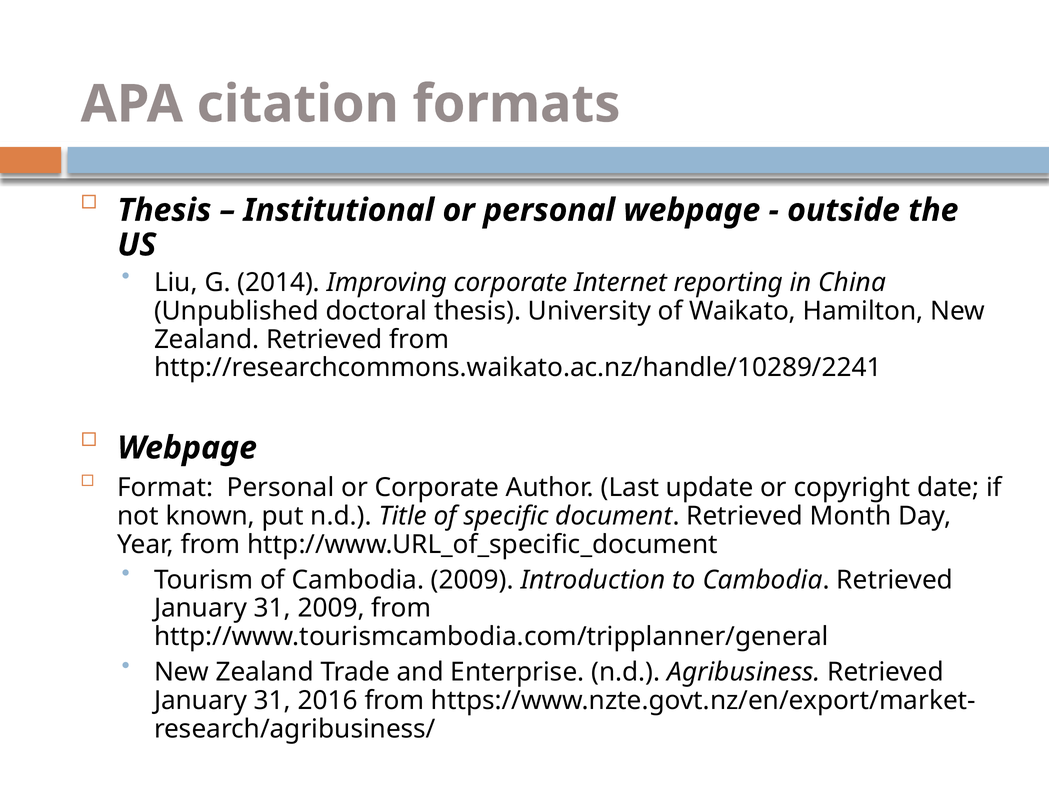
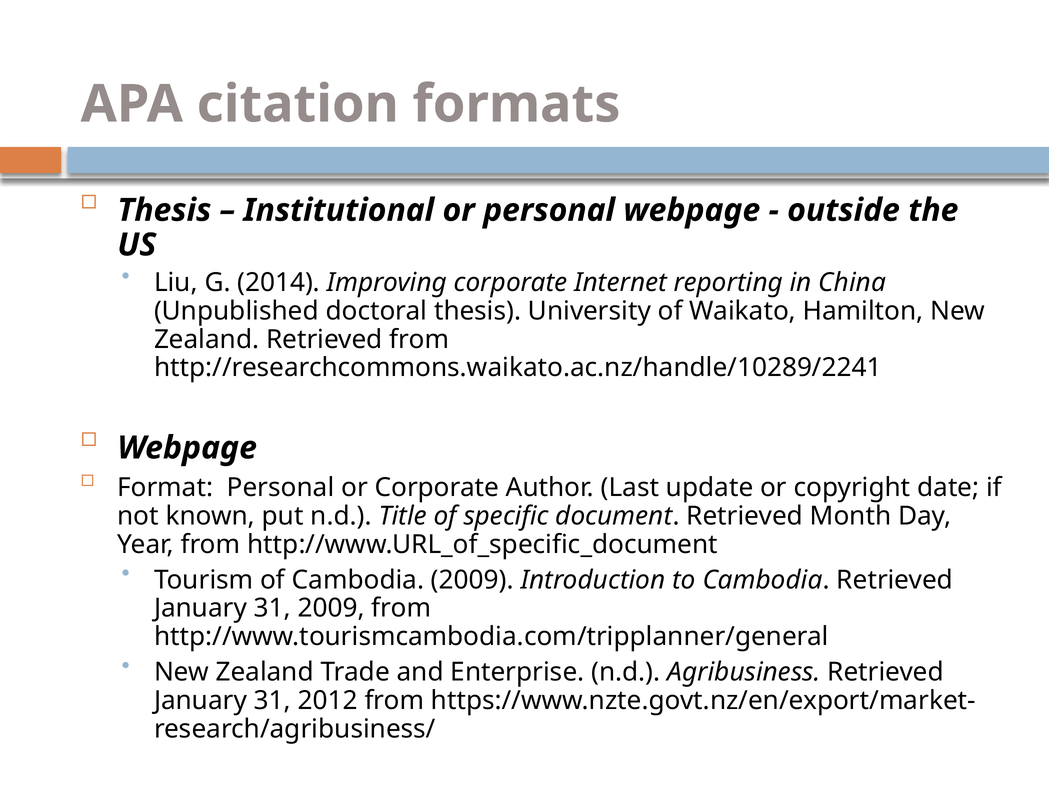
2016: 2016 -> 2012
